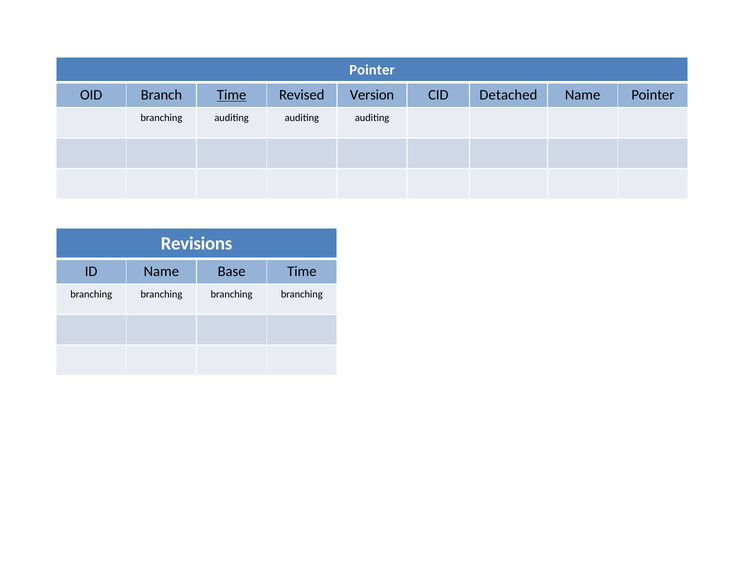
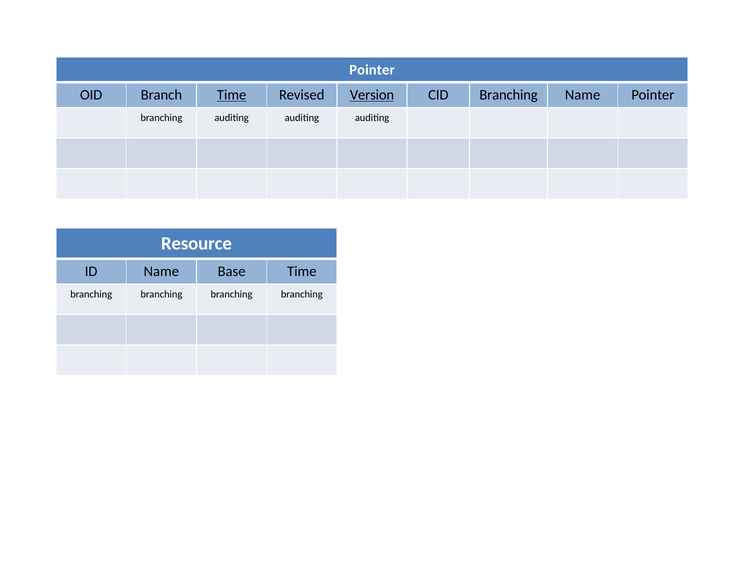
Version underline: none -> present
CID Detached: Detached -> Branching
Revisions: Revisions -> Resource
